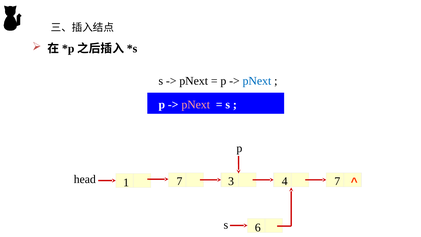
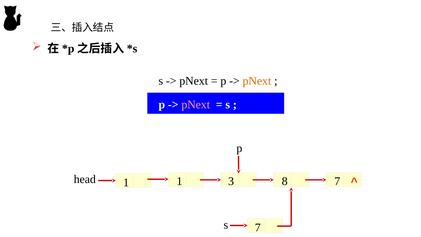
pNext at (257, 81) colour: blue -> orange
4: 4 -> 8
1 7: 7 -> 1
s 6: 6 -> 7
